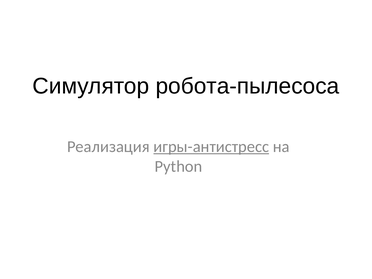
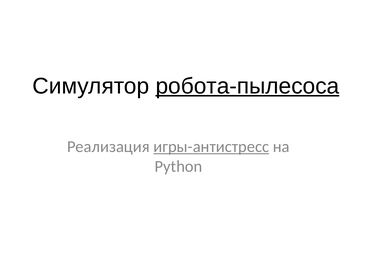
робота-пылесоса underline: none -> present
